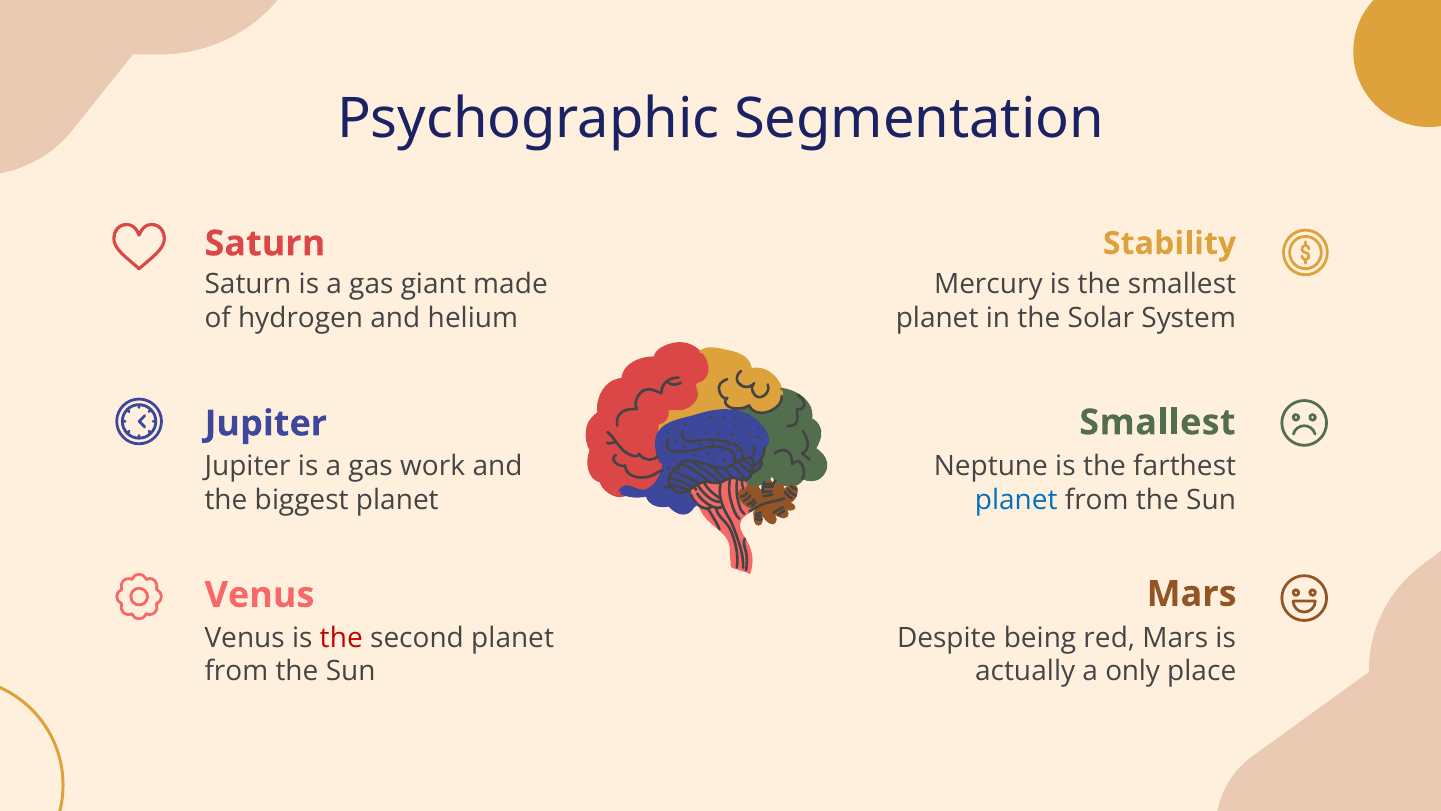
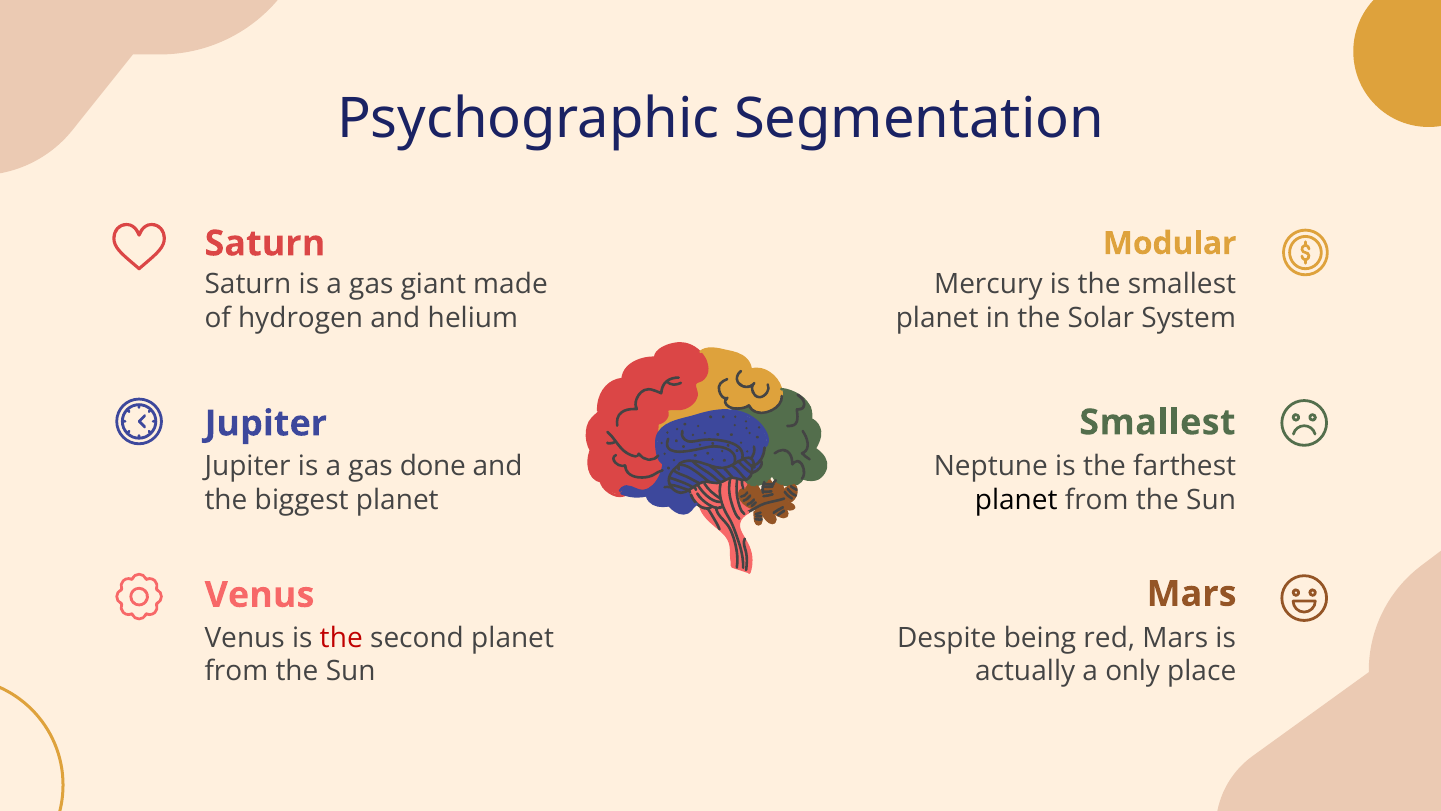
Stability: Stability -> Modular
work: work -> done
planet at (1016, 500) colour: blue -> black
